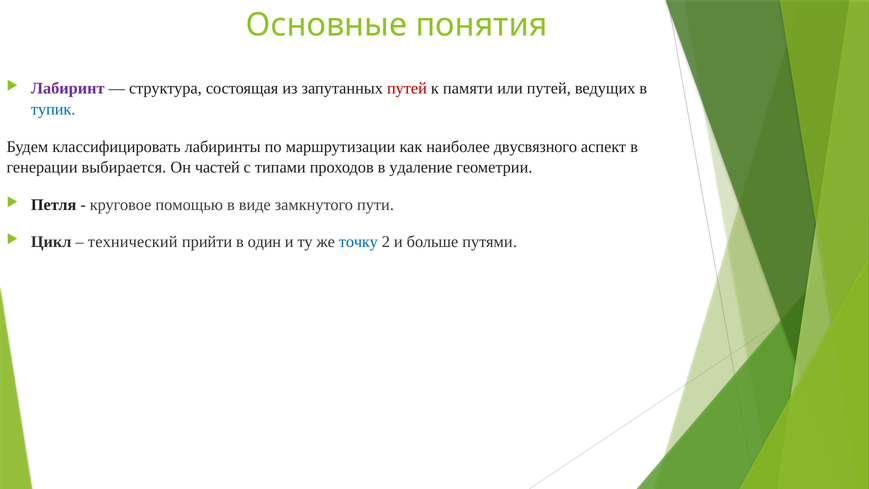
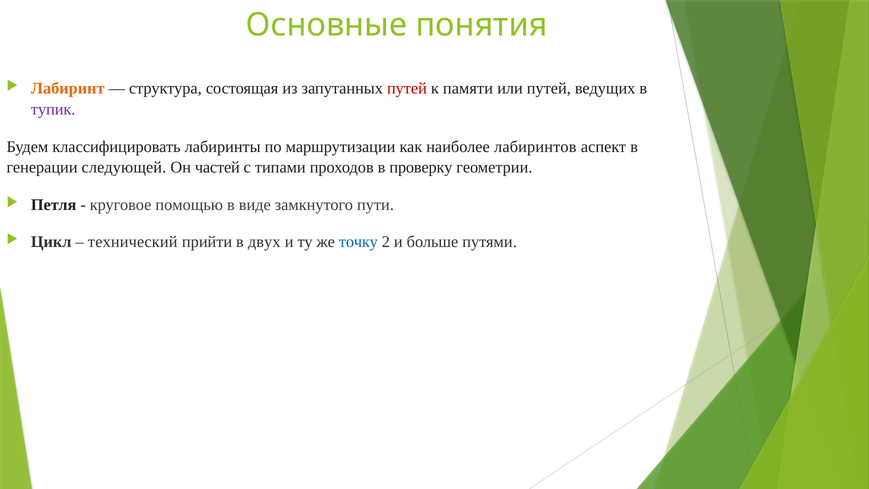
Лабиринт colour: purple -> orange
тупик colour: blue -> purple
двусвязного: двусвязного -> лабиринтов
выбирается: выбирается -> следующей
удаление: удаление -> проверку
один: один -> двух
